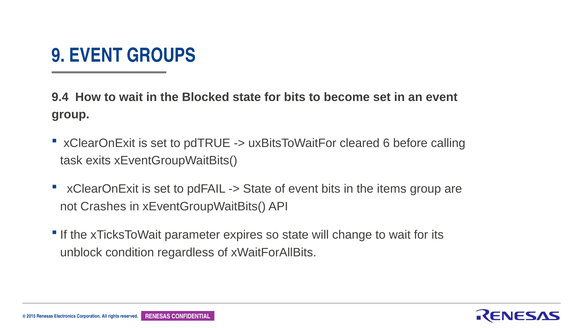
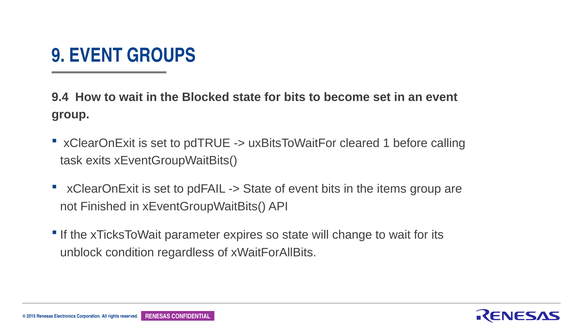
6: 6 -> 1
Crashes: Crashes -> Finished
